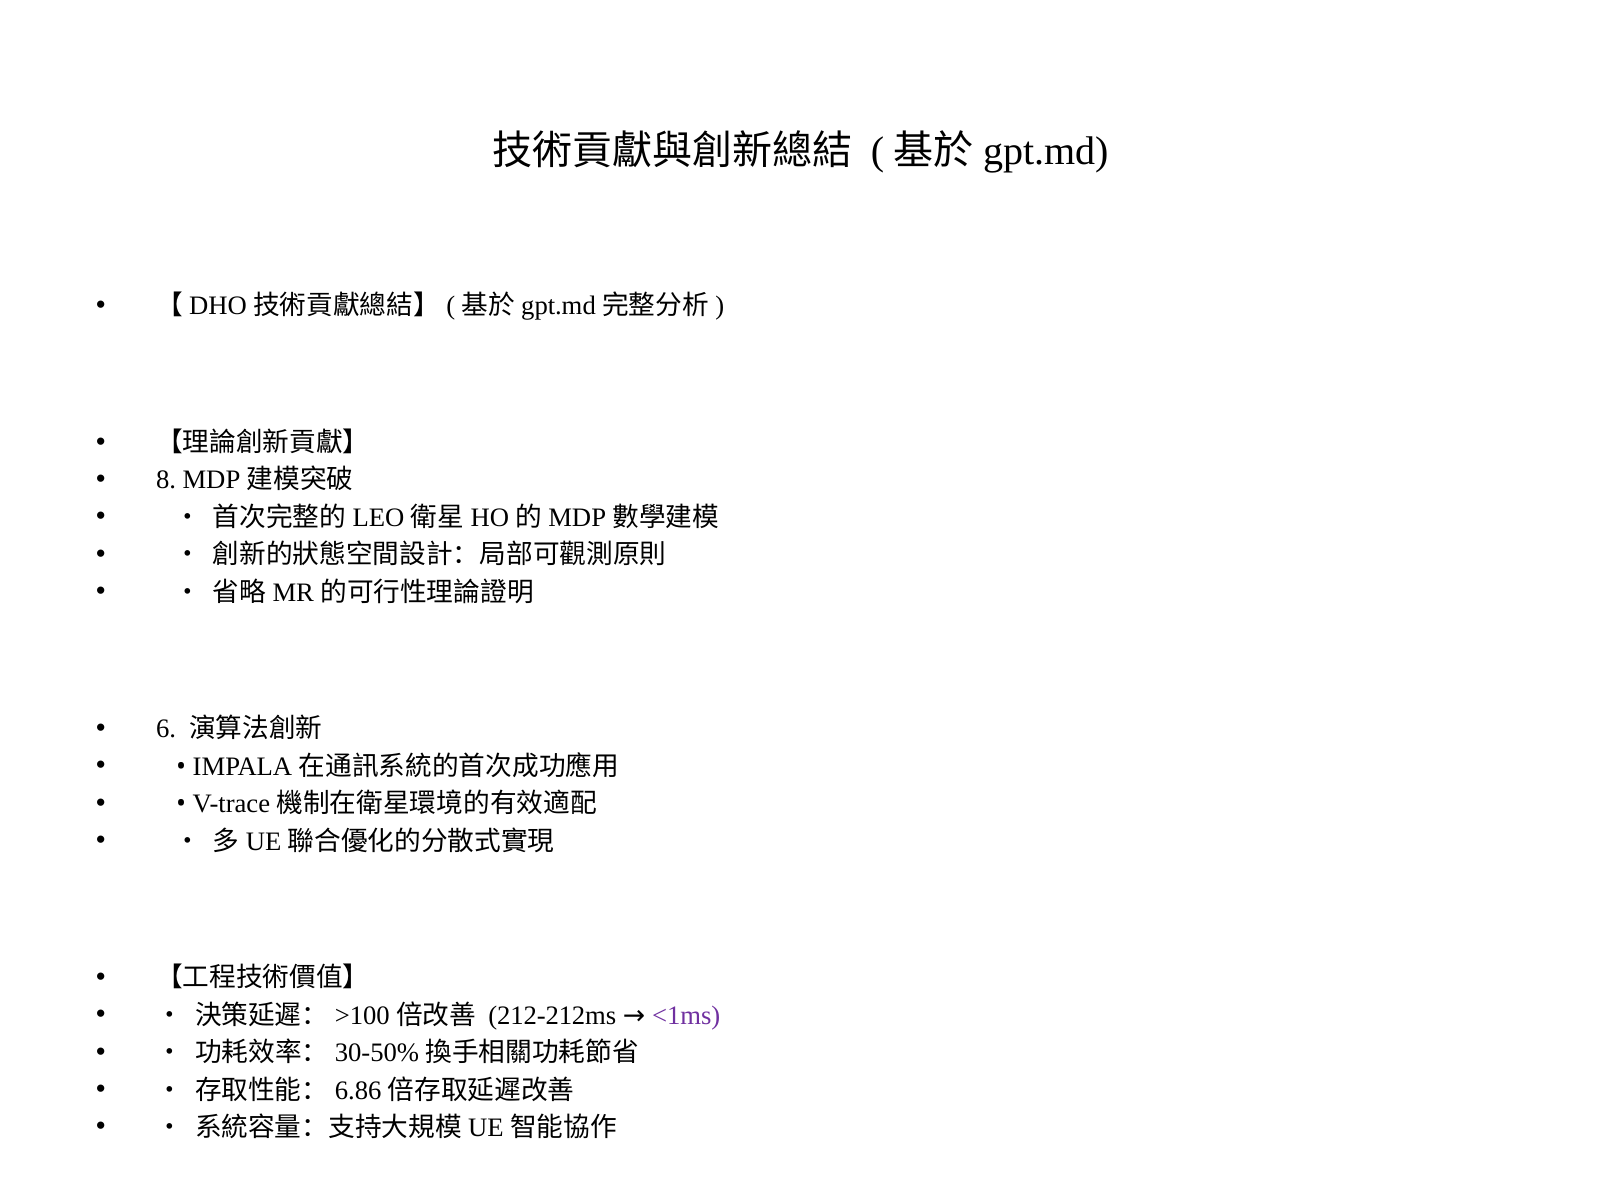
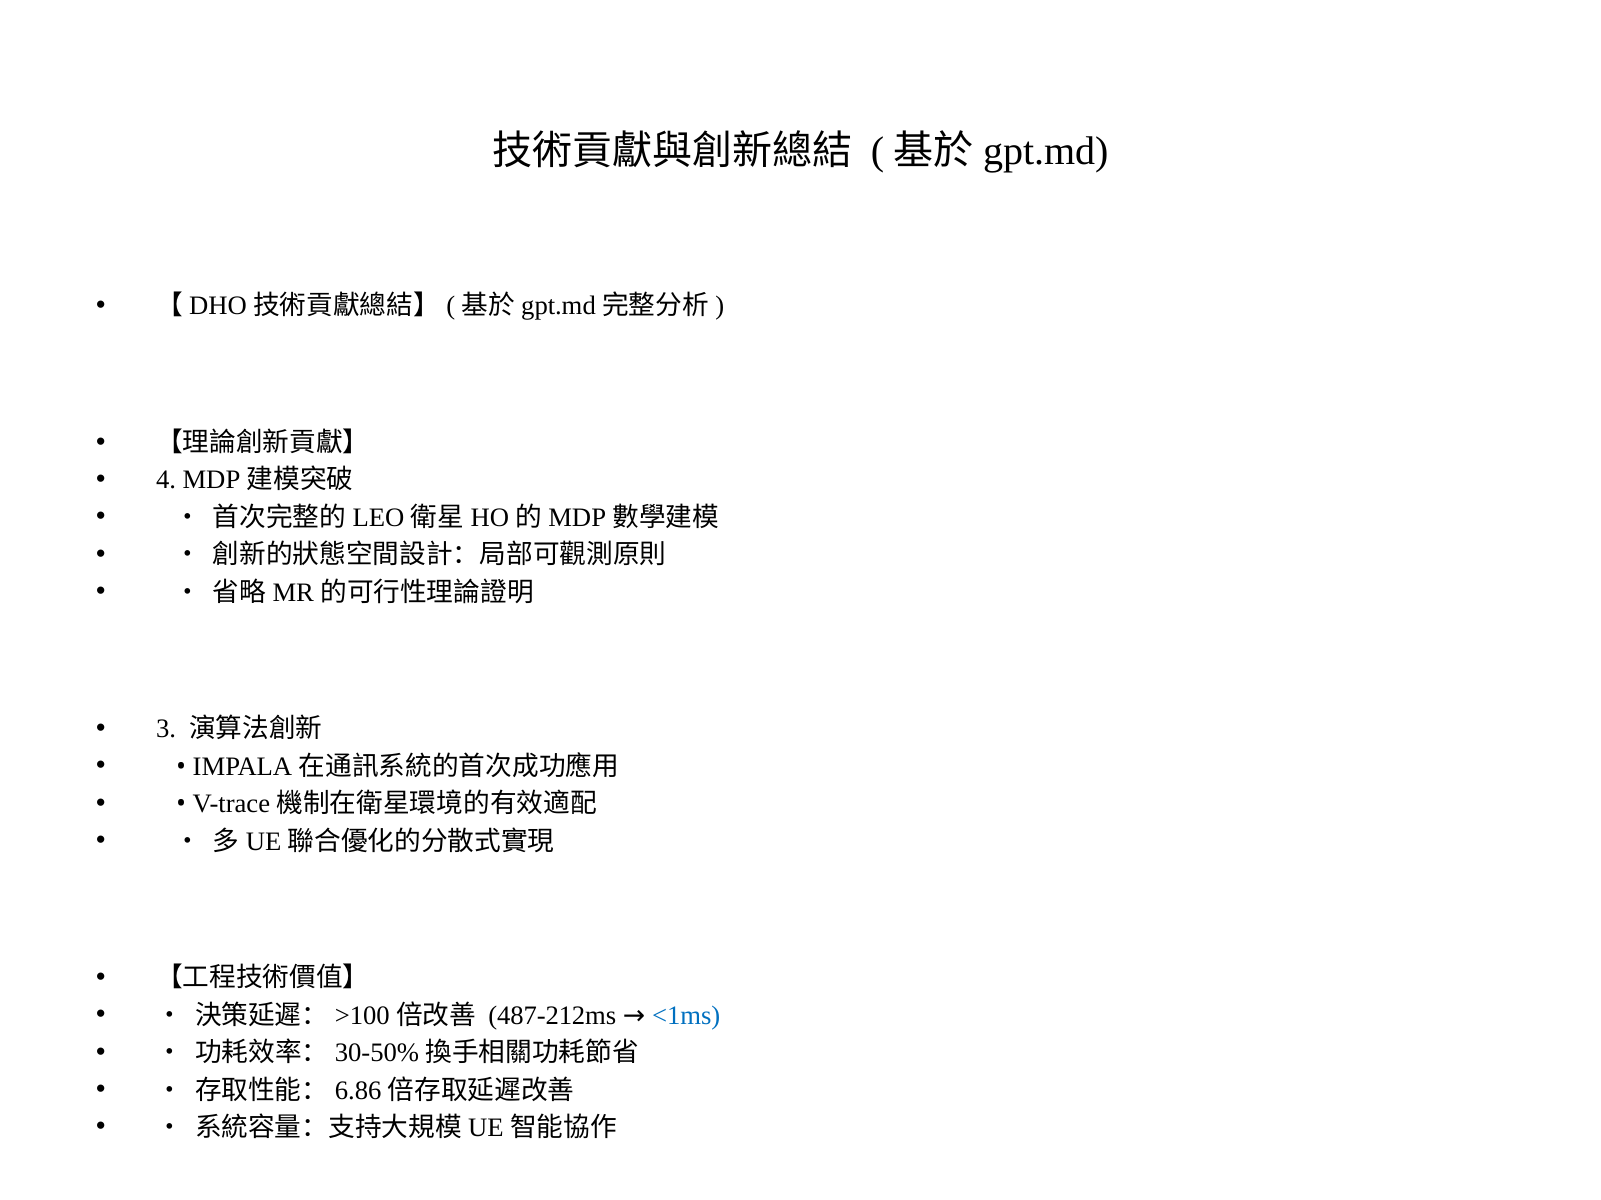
8 at (166, 480): 8 -> 4
6 at (166, 730): 6 -> 3
212-212ms: 212-212ms -> 487-212ms
<1ms colour: purple -> blue
